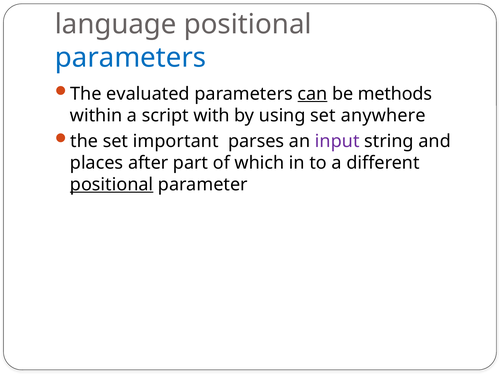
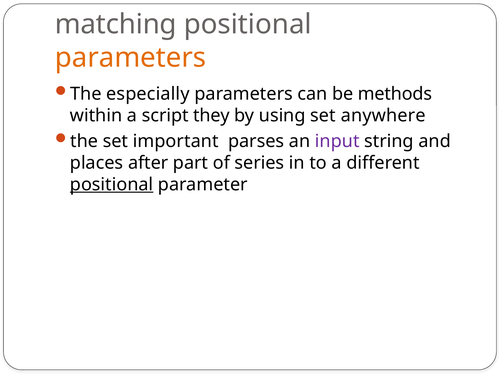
language: language -> matching
parameters at (131, 58) colour: blue -> orange
evaluated: evaluated -> especially
can underline: present -> none
with: with -> they
which: which -> series
